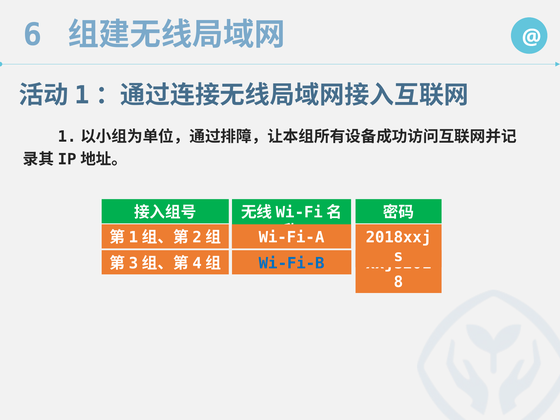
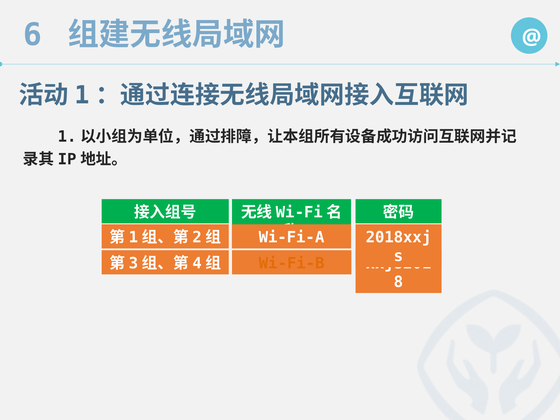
Wi-Fi-B colour: blue -> orange
